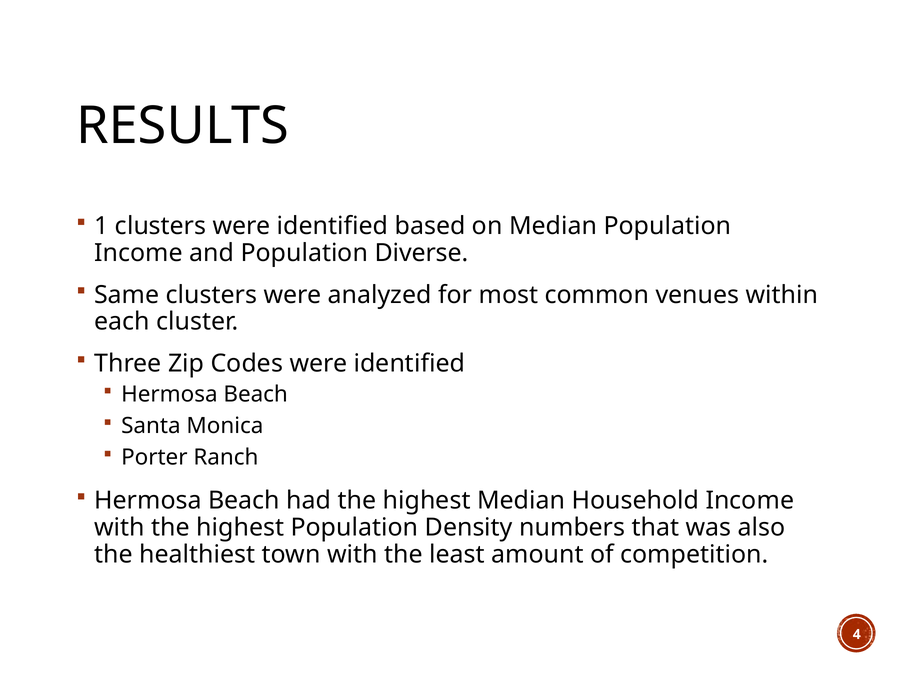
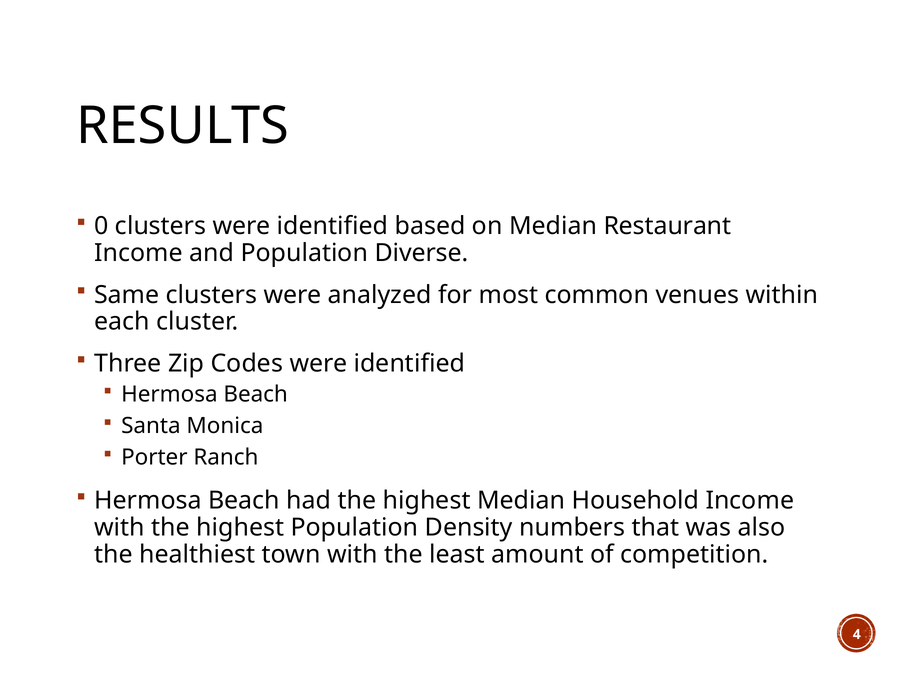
1: 1 -> 0
Median Population: Population -> Restaurant
